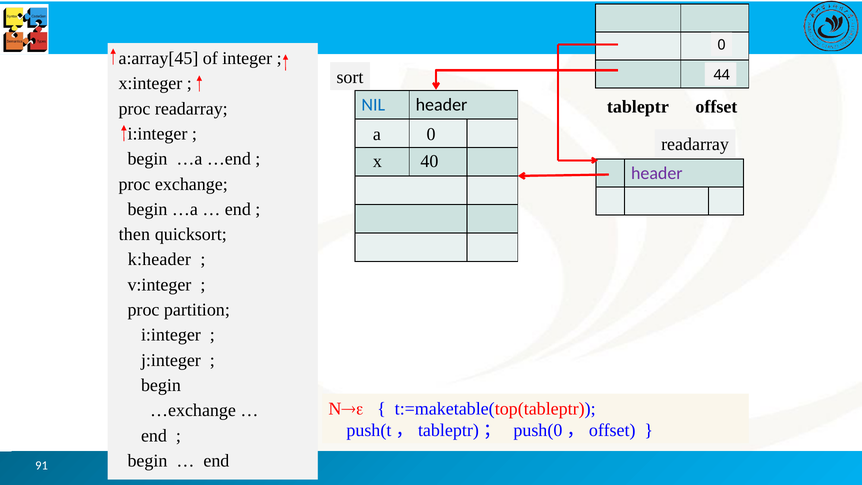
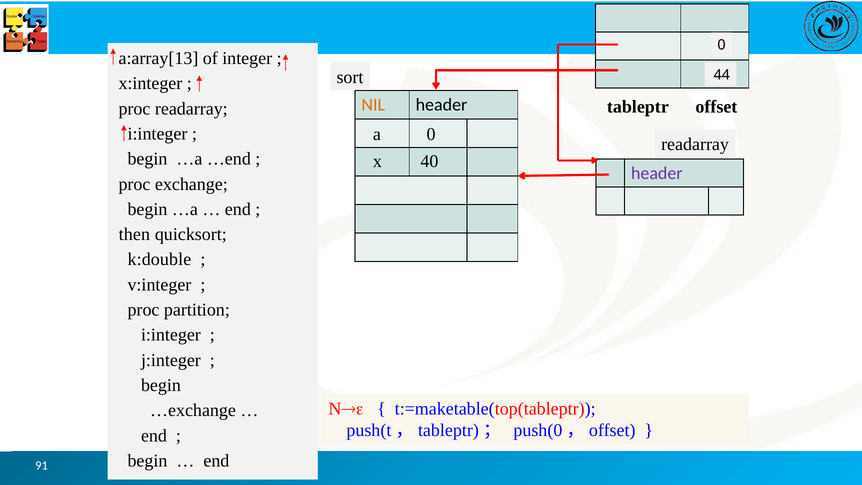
a:array[45: a:array[45 -> a:array[13
NIL colour: blue -> orange
k:header: k:header -> k:double
